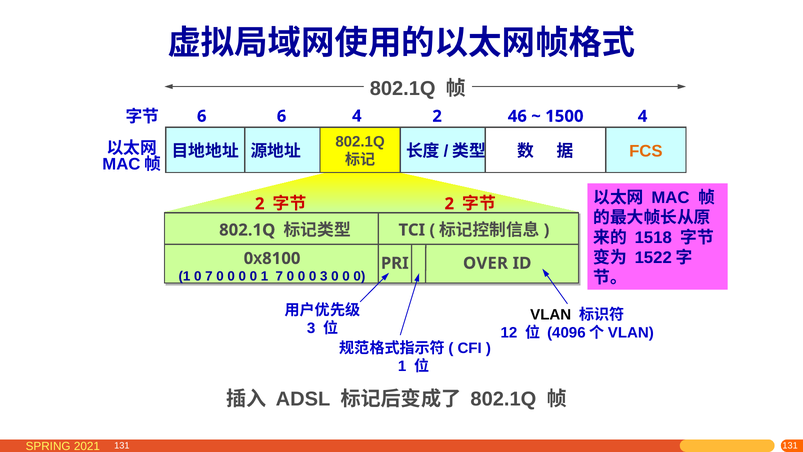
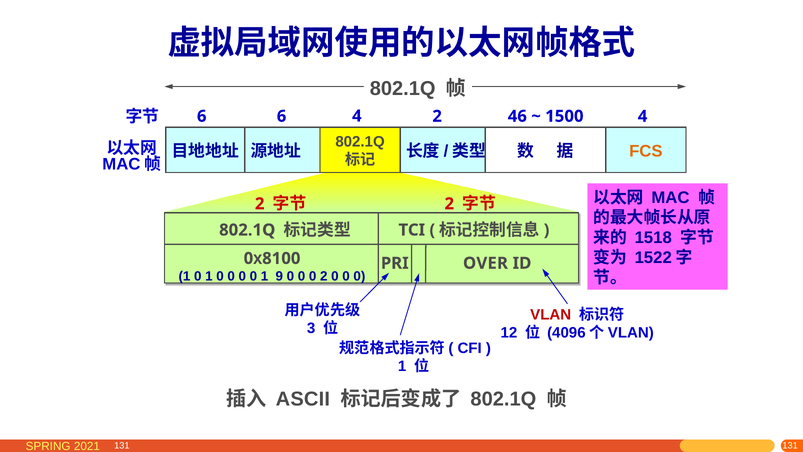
1 0 7: 7 -> 1
1 7: 7 -> 9
0 3: 3 -> 2
VLAN colour: black -> red
ADSL: ADSL -> ASCII
